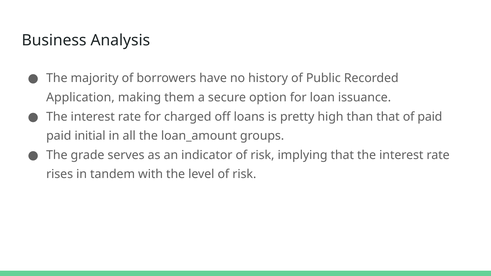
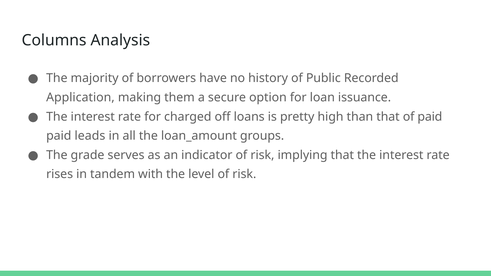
Business: Business -> Columns
initial: initial -> leads
